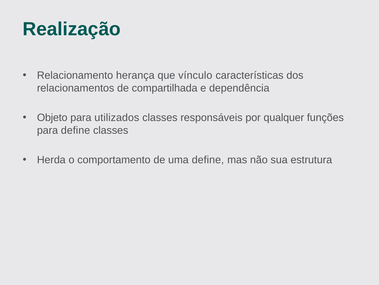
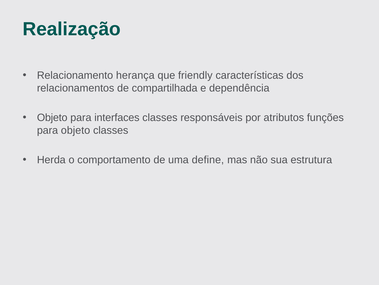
vínculo: vínculo -> friendly
utilizados: utilizados -> interfaces
qualquer: qualquer -> atributos
para define: define -> objeto
